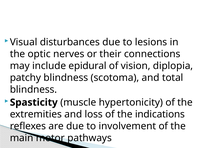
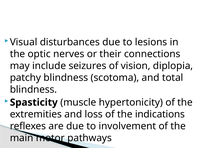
epidural: epidural -> seizures
